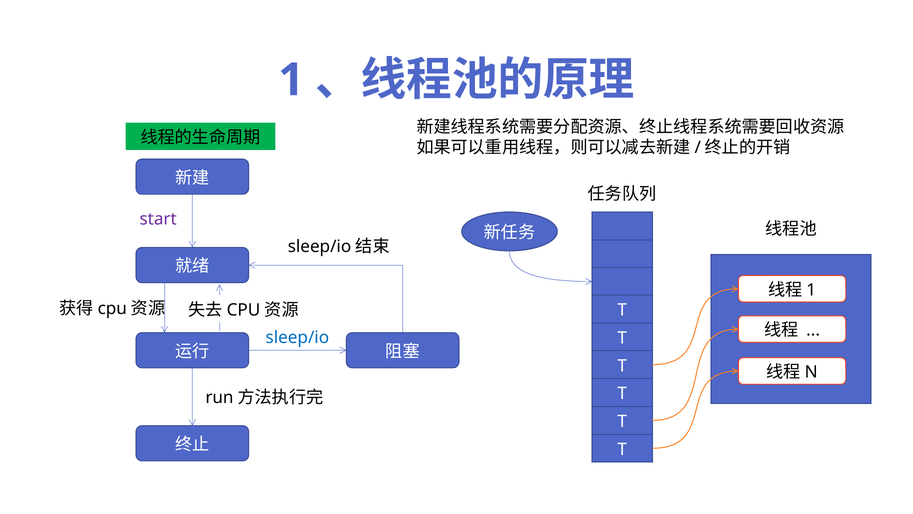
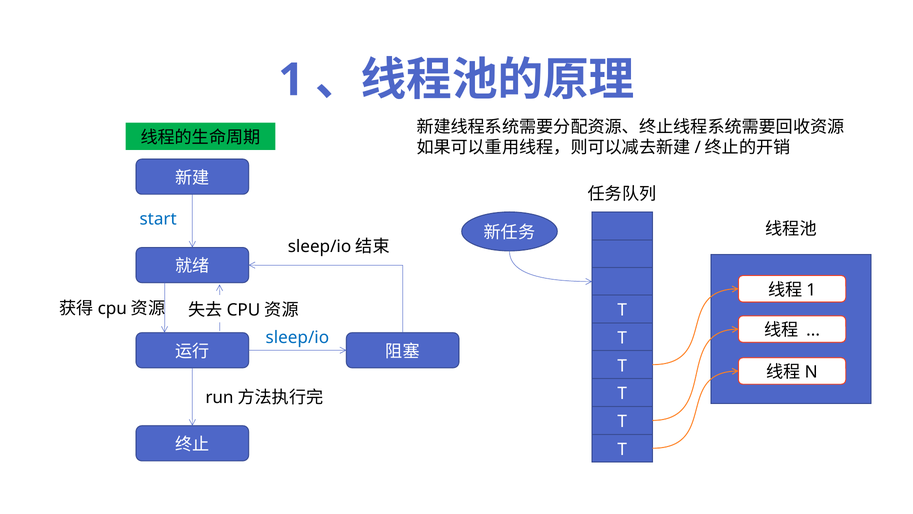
start colour: purple -> blue
